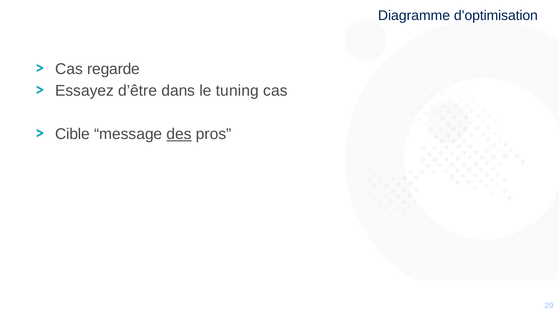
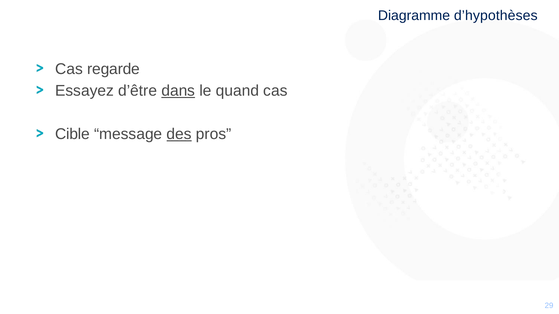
d’optimisation: d’optimisation -> d’hypothèses
dans underline: none -> present
tuning: tuning -> quand
